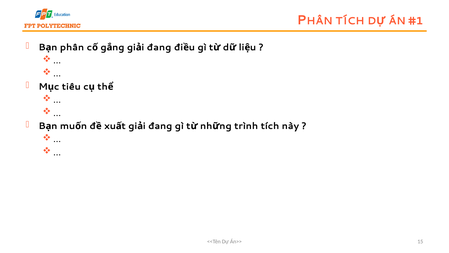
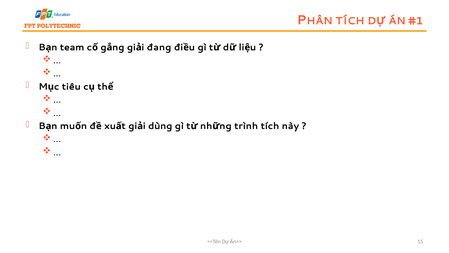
phân: phân -> team
đang at (160, 126): đang -> dùng
